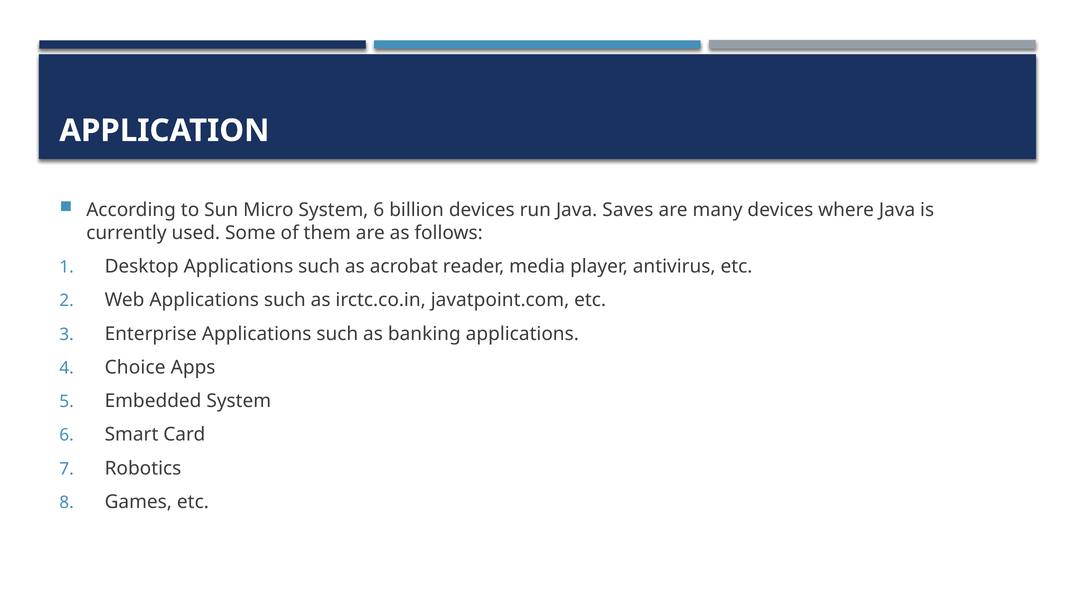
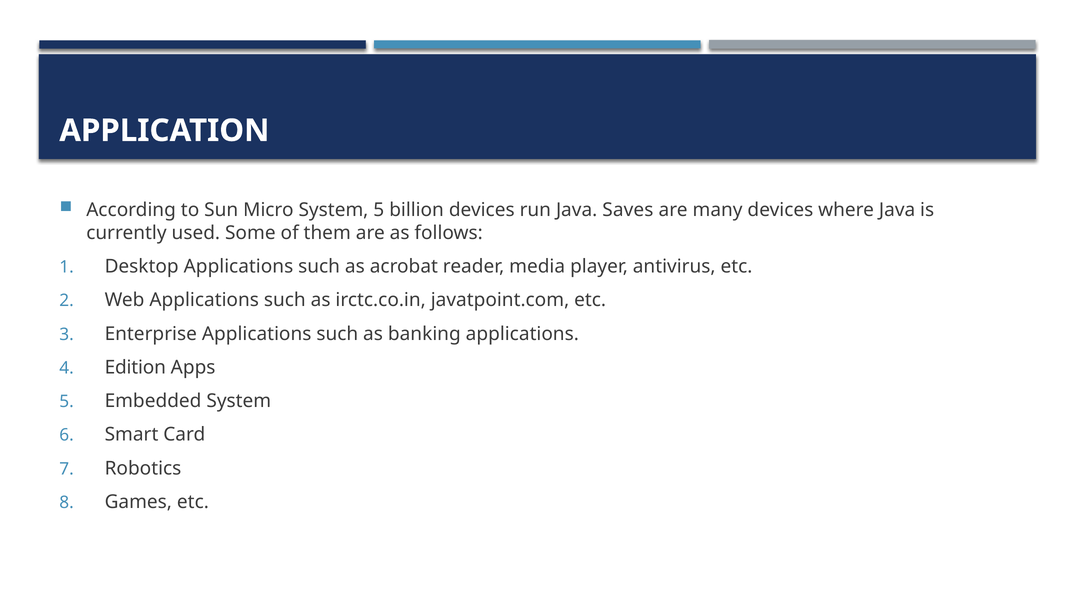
Micro System 6: 6 -> 5
Choice: Choice -> Edition
